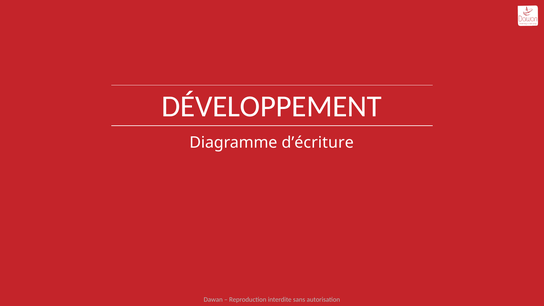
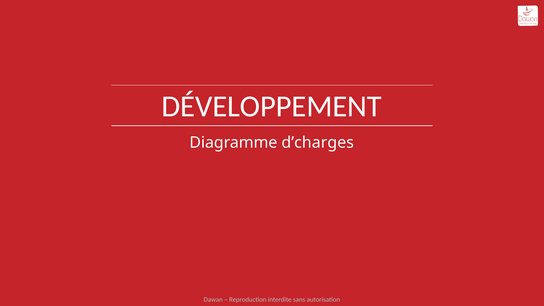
d’écriture: d’écriture -> d’charges
